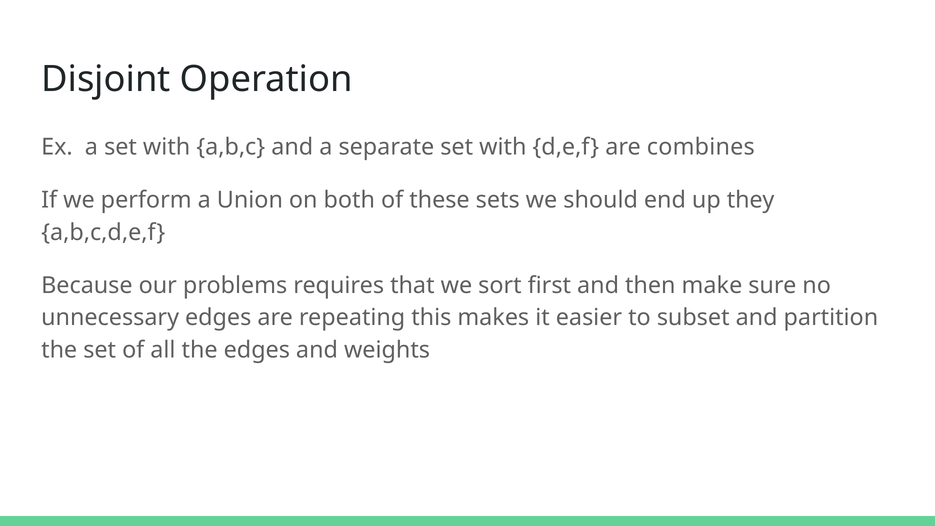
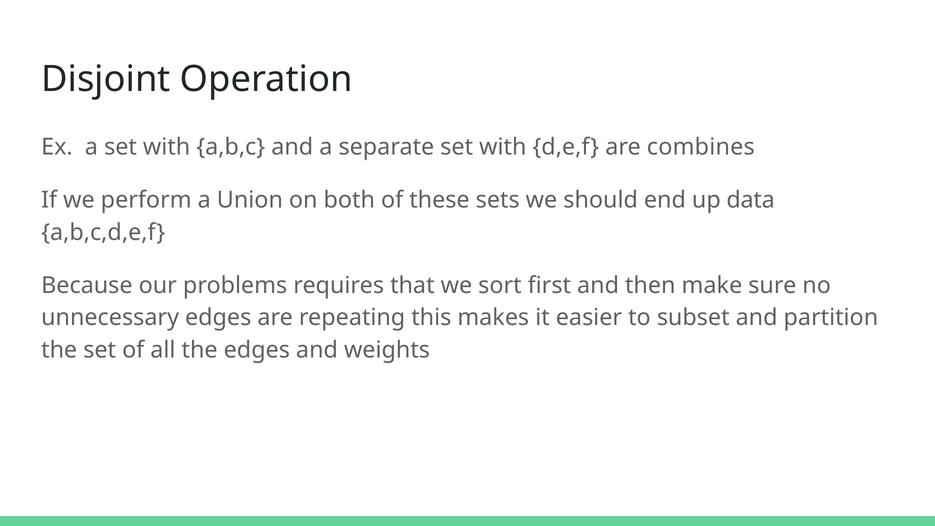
they: they -> data
